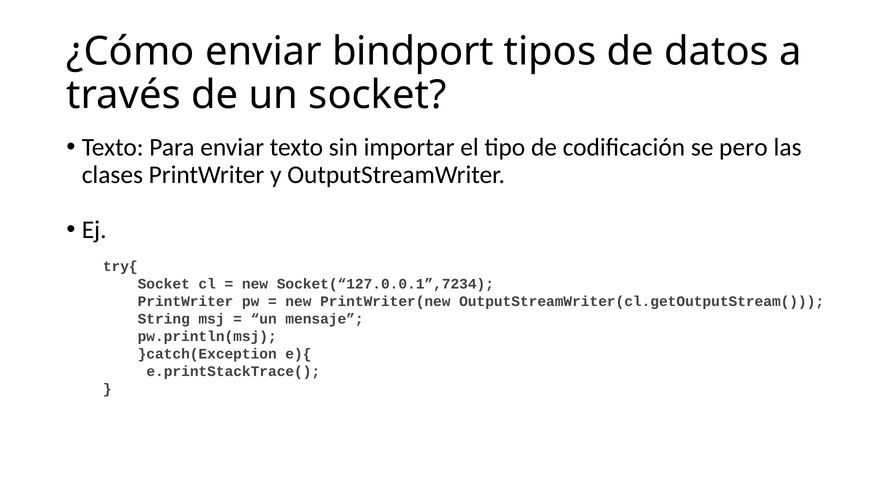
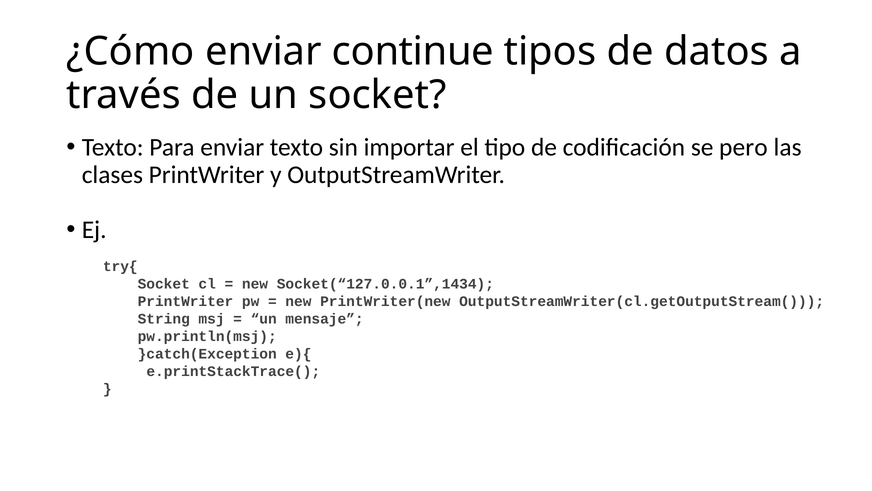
bindport: bindport -> continue
Socket(“127.0.0.1”,7234: Socket(“127.0.0.1”,7234 -> Socket(“127.0.0.1”,1434
